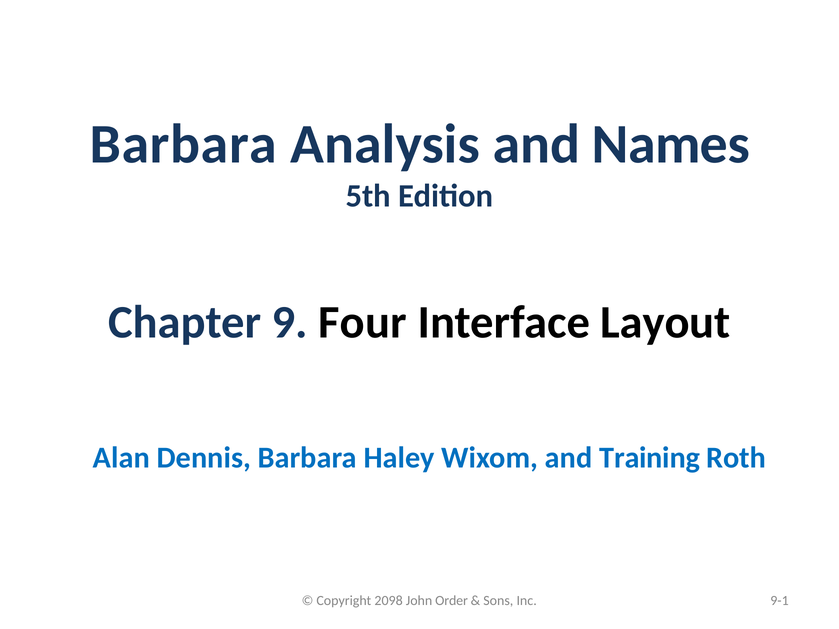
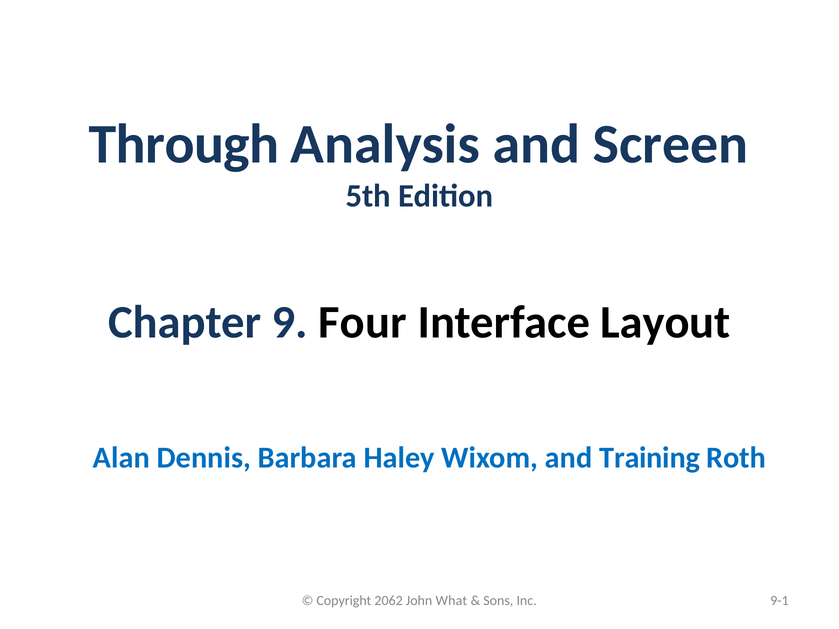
Barbara at (184, 145): Barbara -> Through
Names: Names -> Screen
2098: 2098 -> 2062
Order: Order -> What
